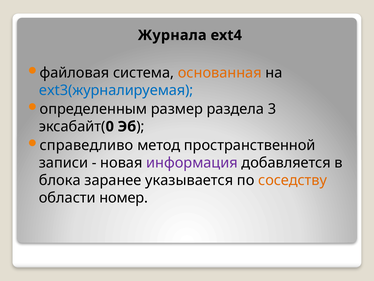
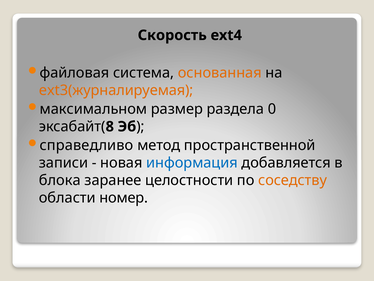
Журнала: Журнала -> Скорость
ext3(журналируемая colour: blue -> orange
определенным: определенным -> максимальном
3: 3 -> 0
0: 0 -> 8
информация colour: purple -> blue
указывается: указывается -> целостности
